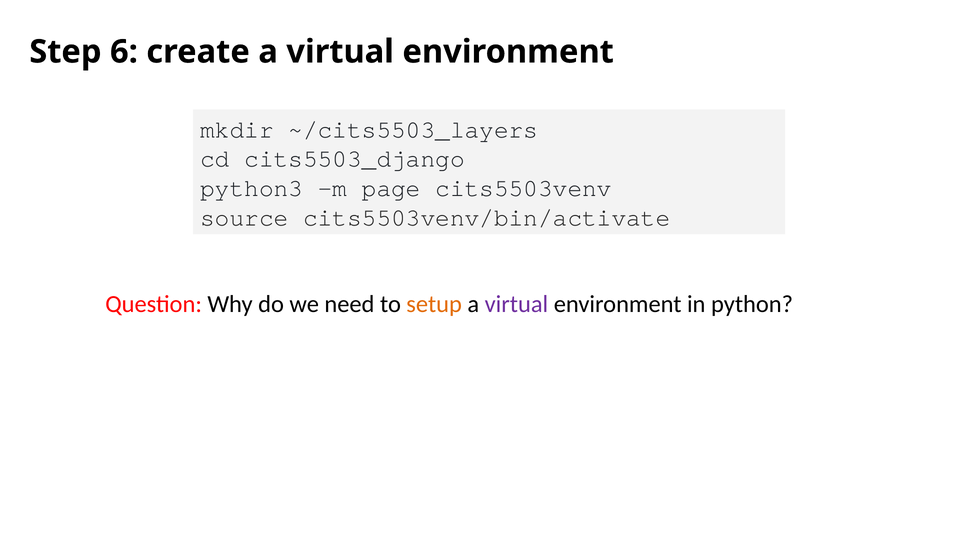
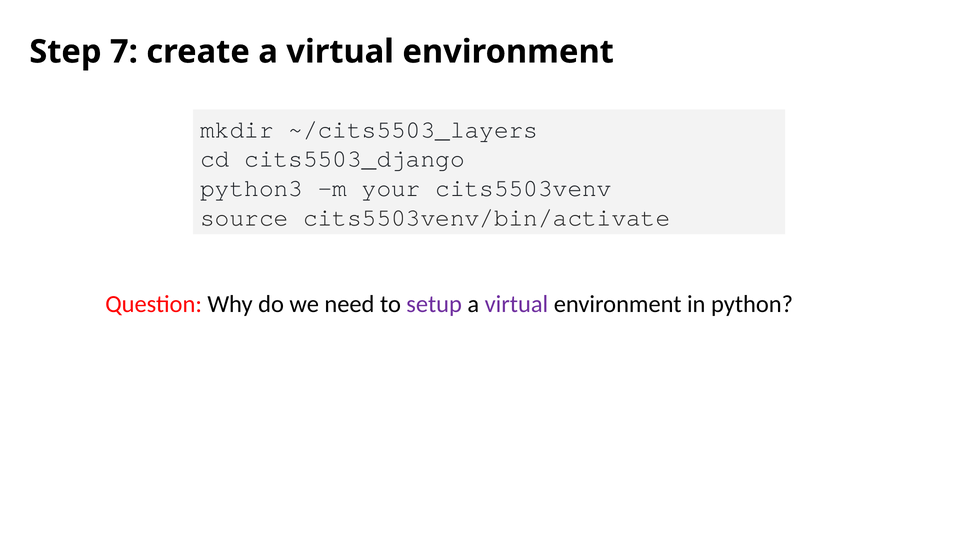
6: 6 -> 7
page: page -> your
setup colour: orange -> purple
